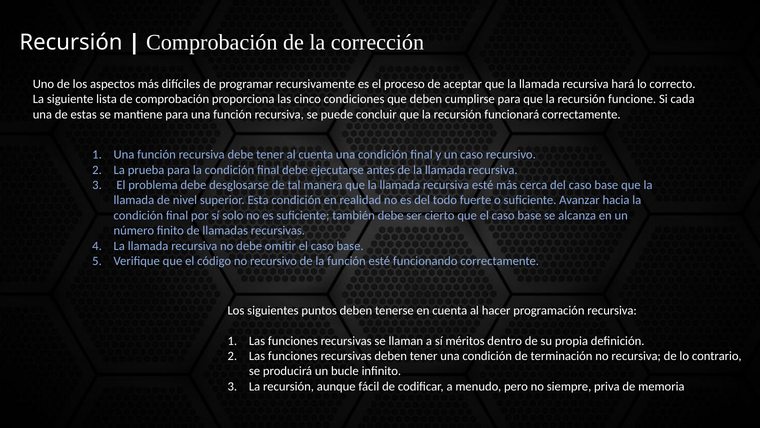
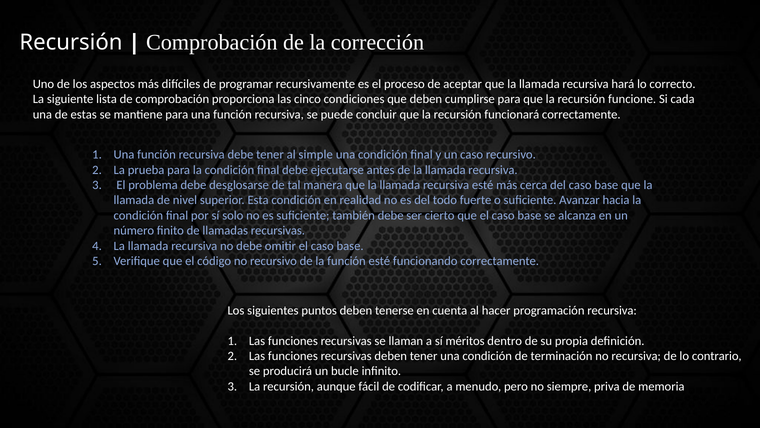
al cuenta: cuenta -> simple
